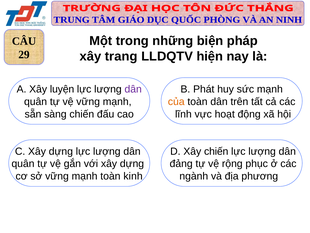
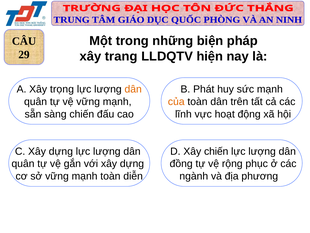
luyện: luyện -> trọng
dân at (133, 89) colour: purple -> orange
đảng: đảng -> đồng
kinh: kinh -> diễn
